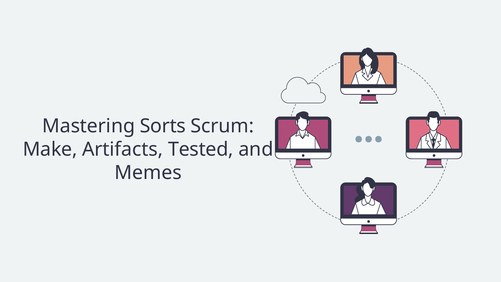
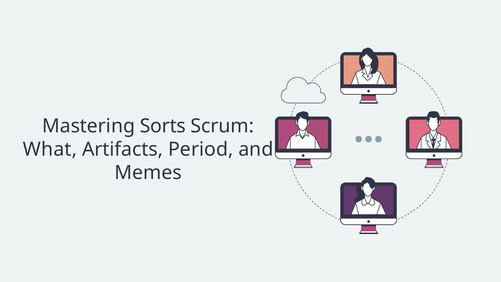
Make: Make -> What
Tested: Tested -> Period
